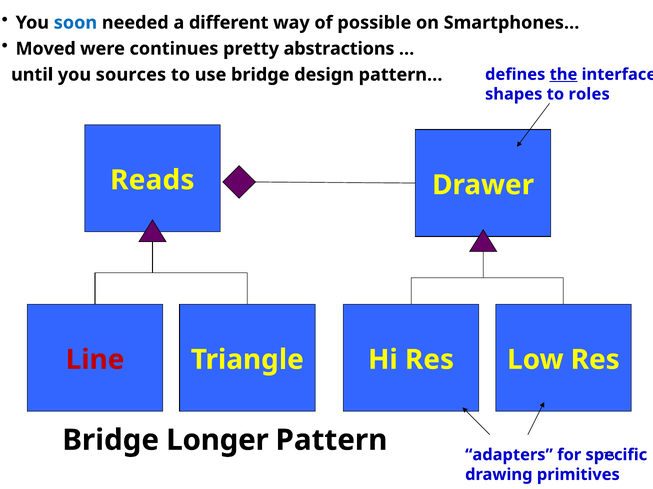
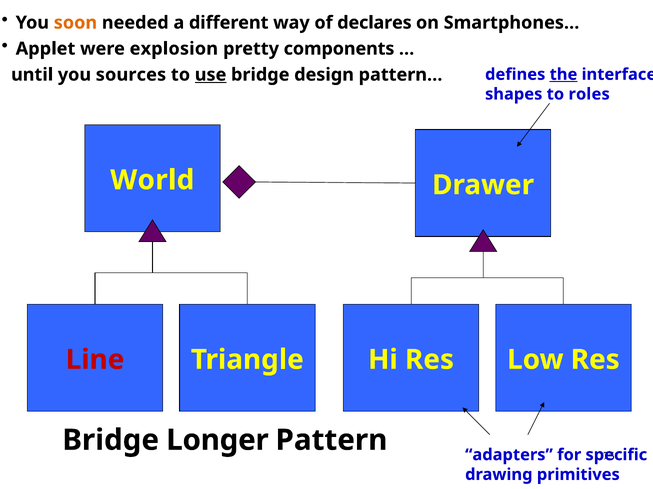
soon colour: blue -> orange
possible: possible -> declares
Moved: Moved -> Applet
continues: continues -> explosion
abstractions: abstractions -> components
use underline: none -> present
Reads: Reads -> World
